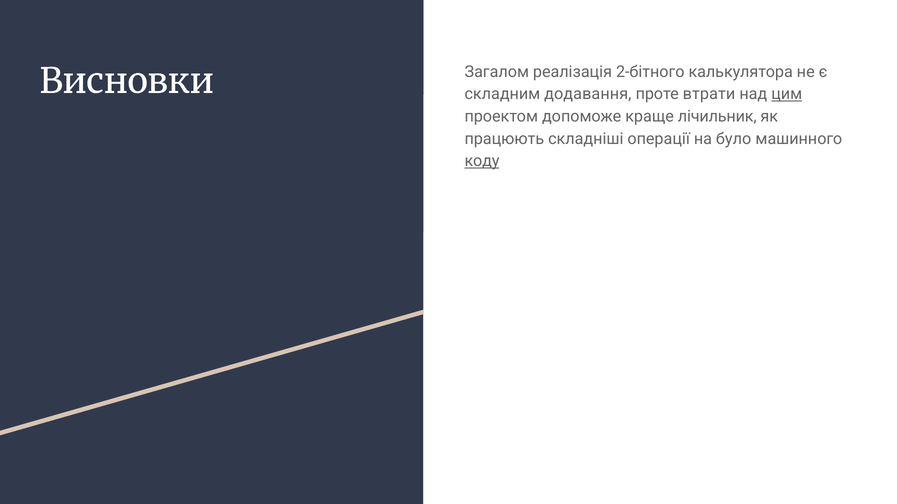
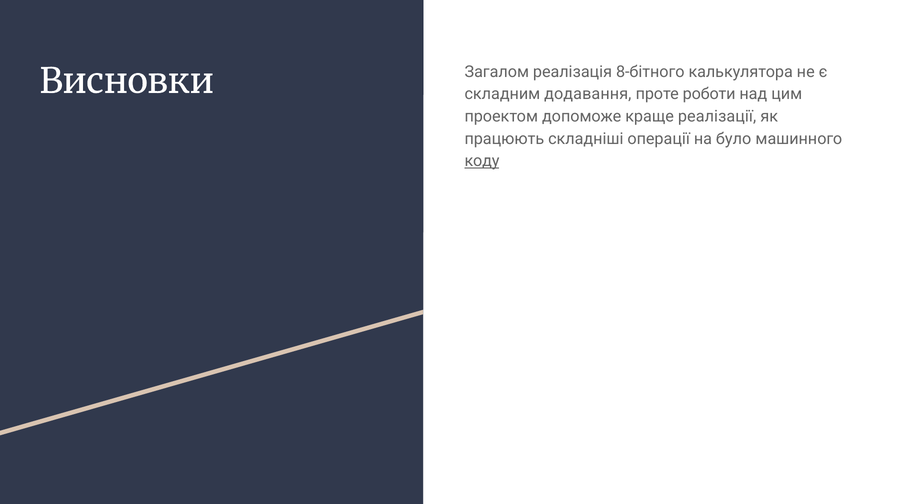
2-бітного: 2-бітного -> 8-бітного
втрати: втрати -> роботи
цим underline: present -> none
лічильник: лічильник -> реалізації
